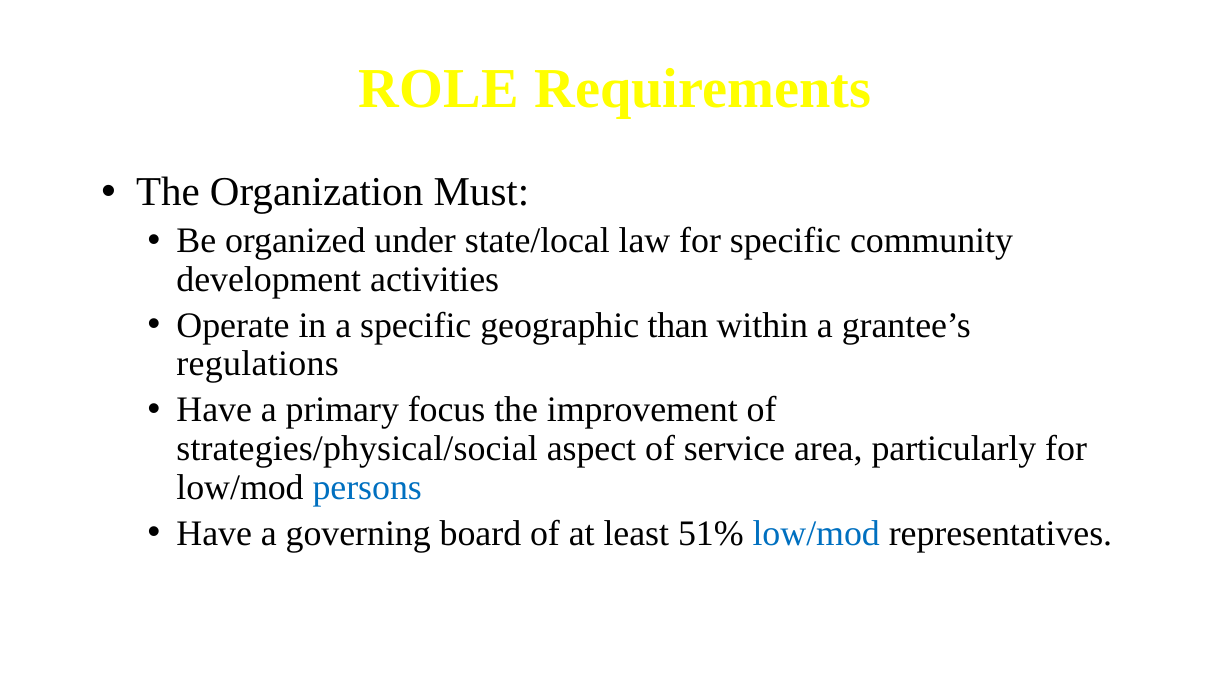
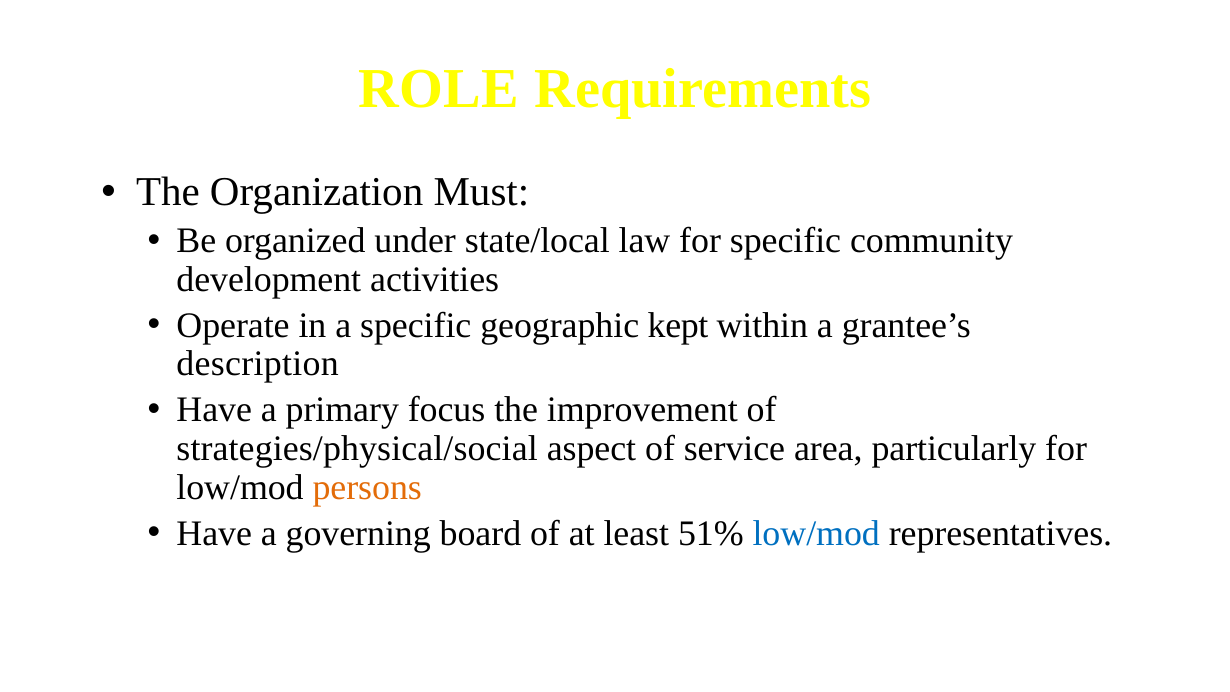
than: than -> kept
regulations: regulations -> description
persons colour: blue -> orange
